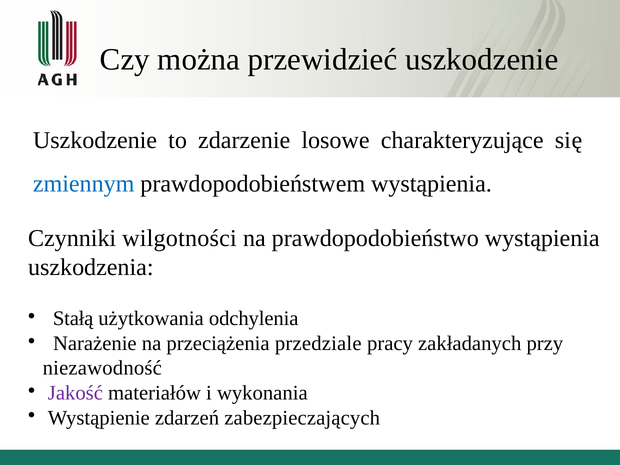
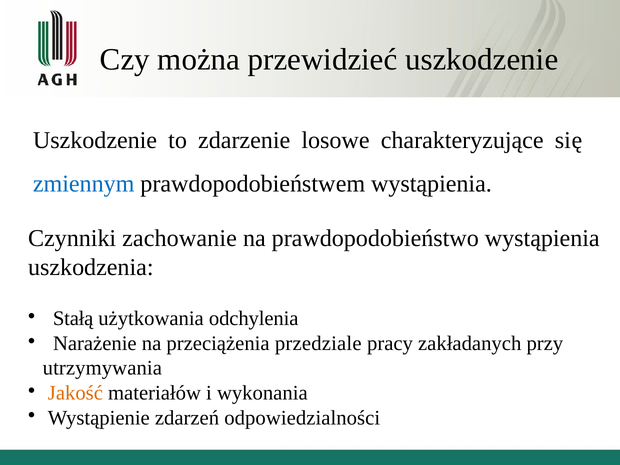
wilgotności: wilgotności -> zachowanie
niezawodność: niezawodność -> utrzymywania
Jakość colour: purple -> orange
zabezpieczających: zabezpieczających -> odpowiedzialności
